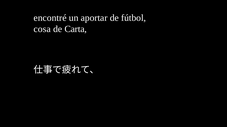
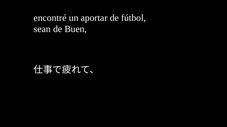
cosa: cosa -> sean
Carta: Carta -> Buen
